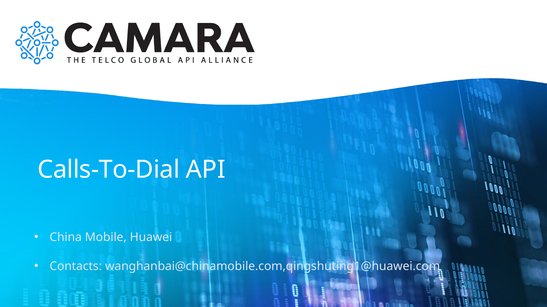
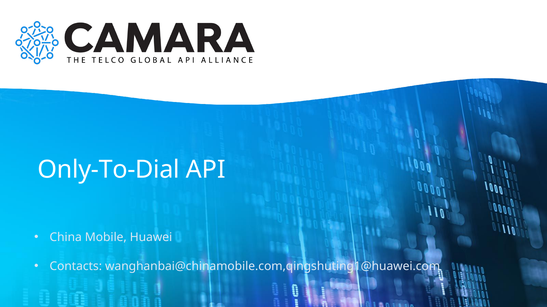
Calls-To-Dial: Calls-To-Dial -> Only-To-Dial
